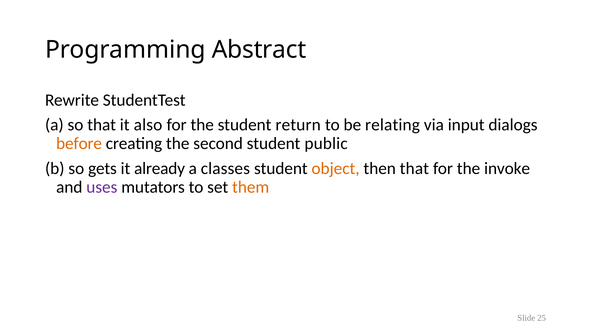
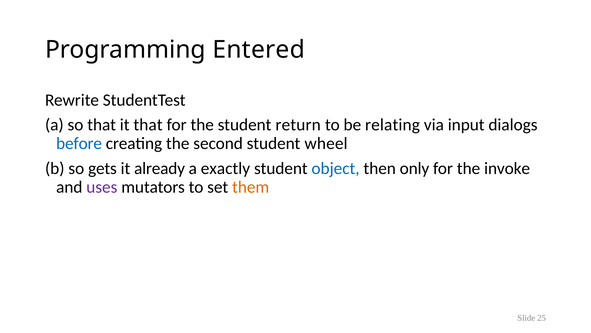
Abstract: Abstract -> Entered
it also: also -> that
before colour: orange -> blue
public: public -> wheel
classes: classes -> exactly
object colour: orange -> blue
then that: that -> only
